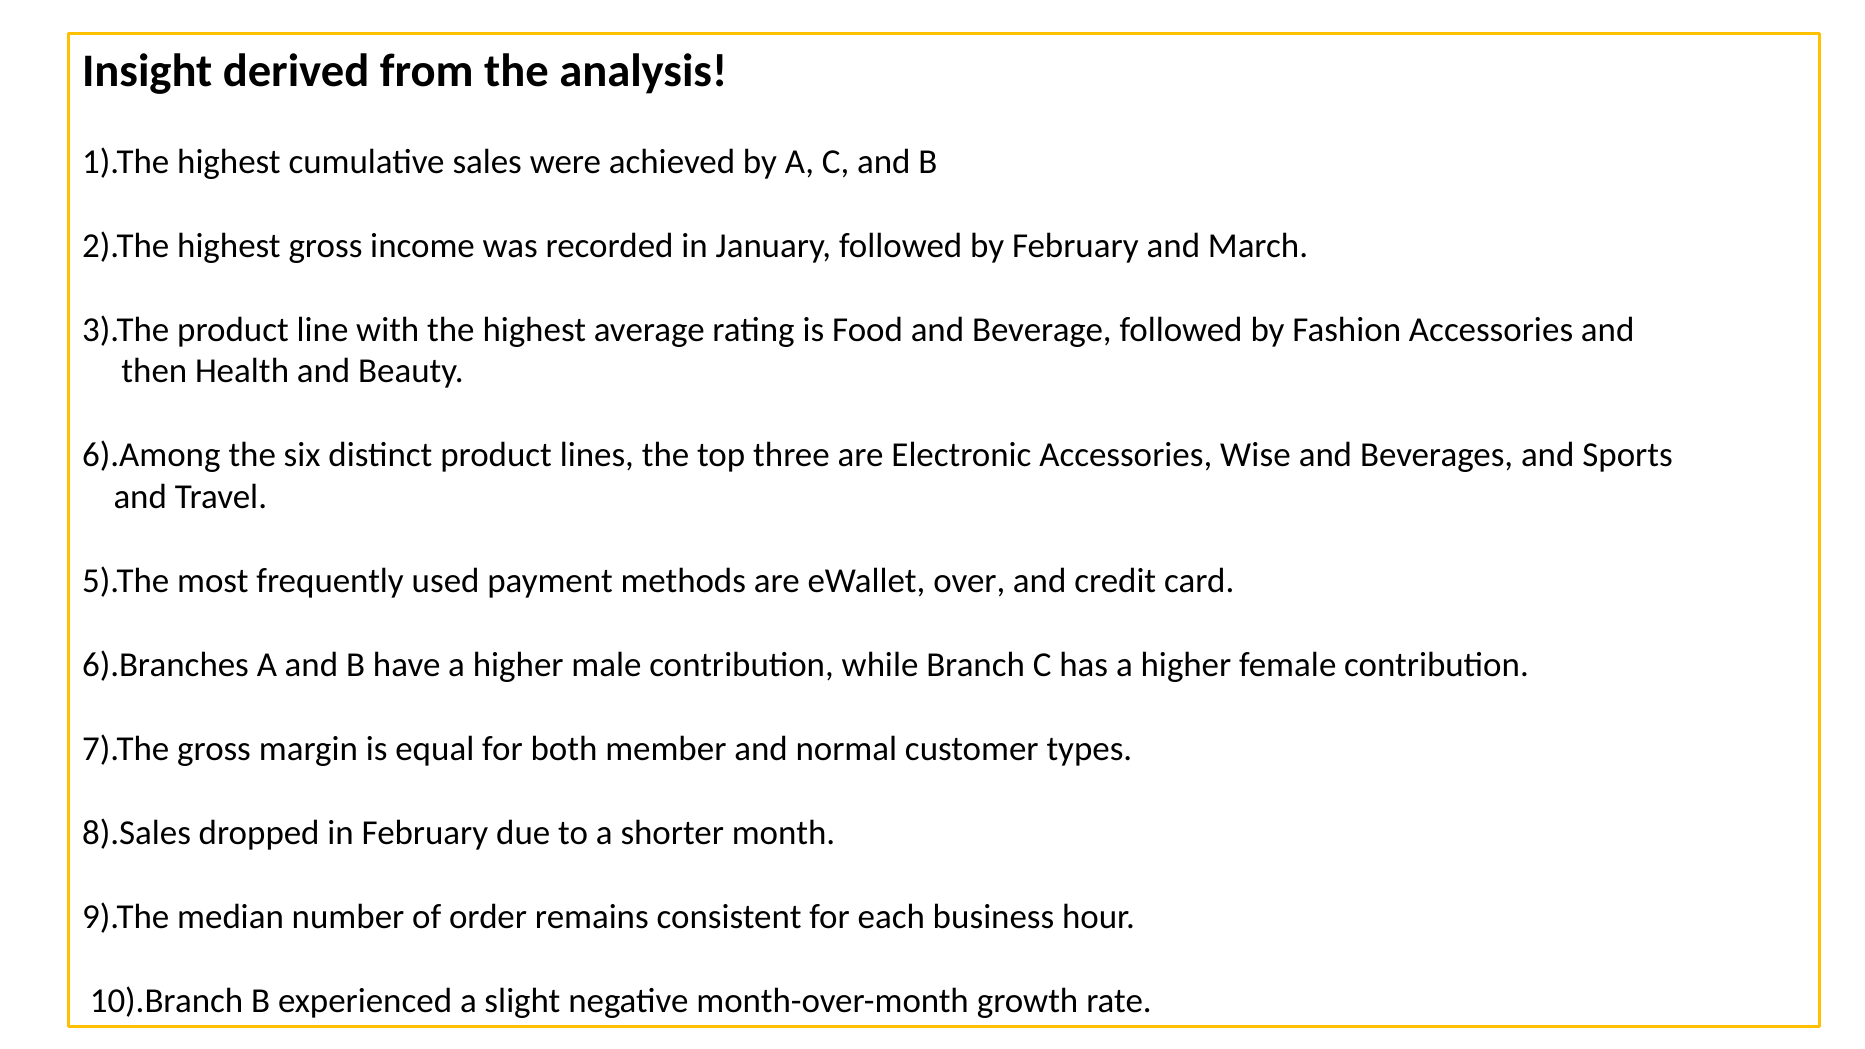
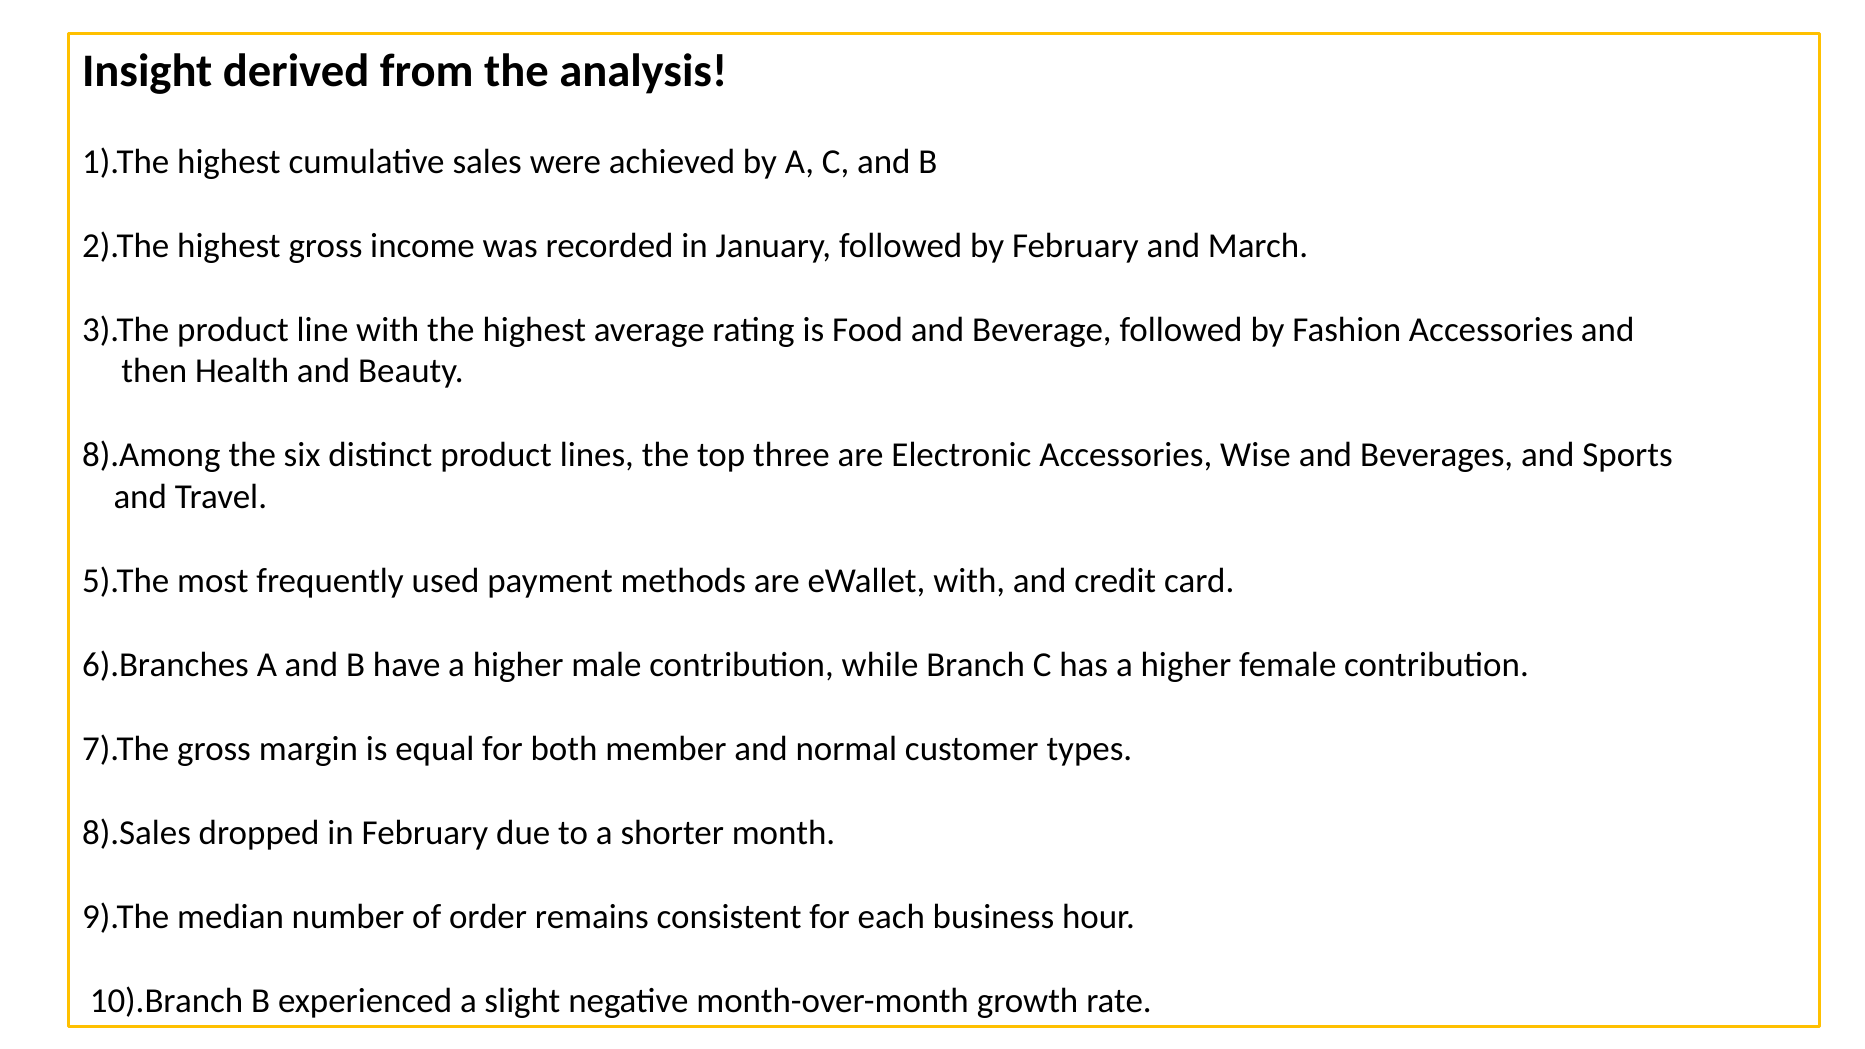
6).Among: 6).Among -> 8).Among
eWallet over: over -> with
